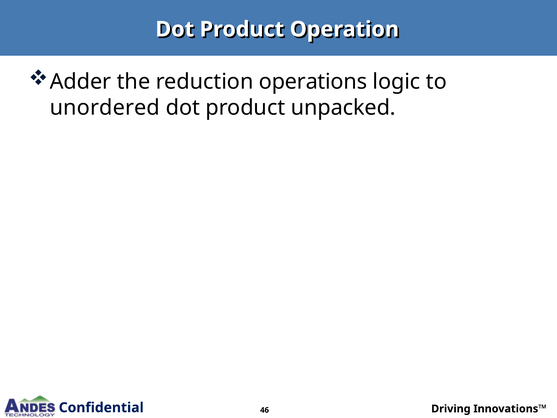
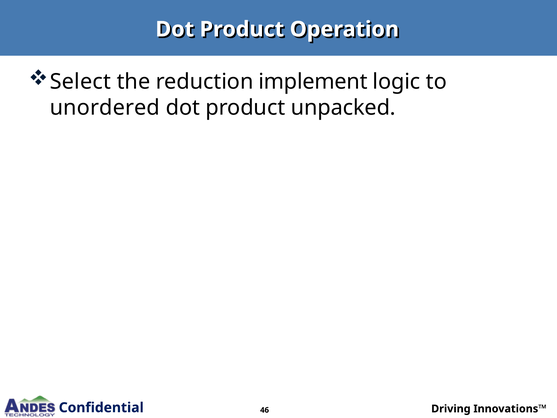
Adder: Adder -> Select
operations: operations -> implement
